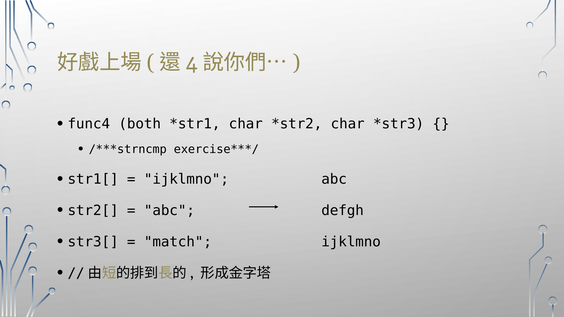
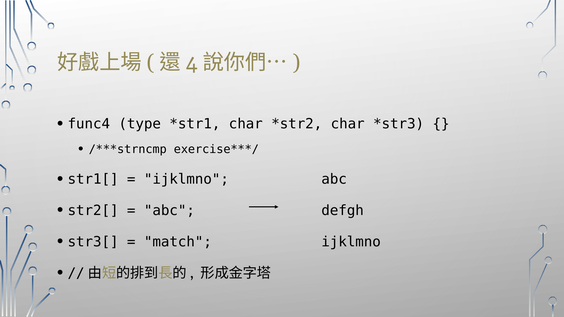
both: both -> type
